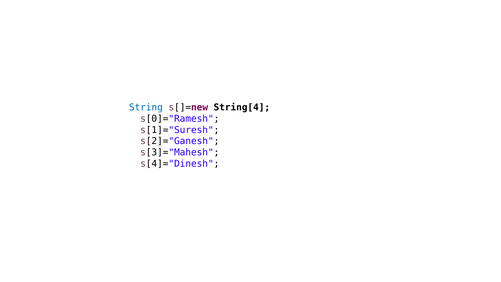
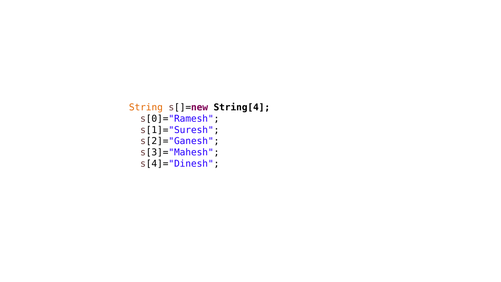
String colour: blue -> orange
